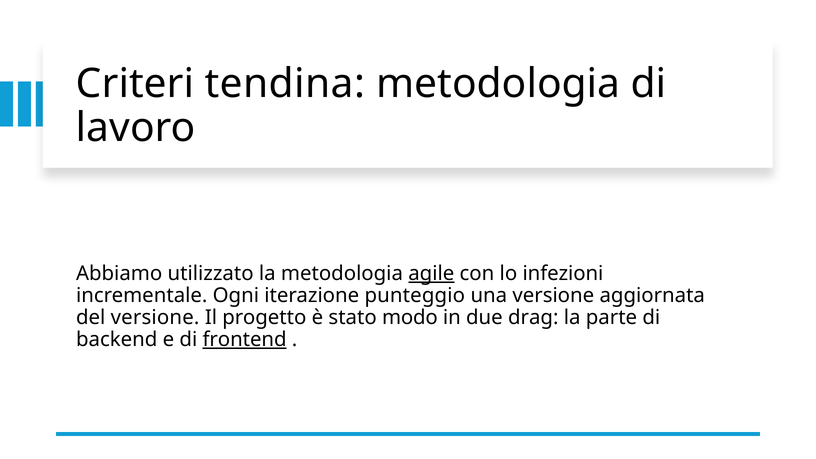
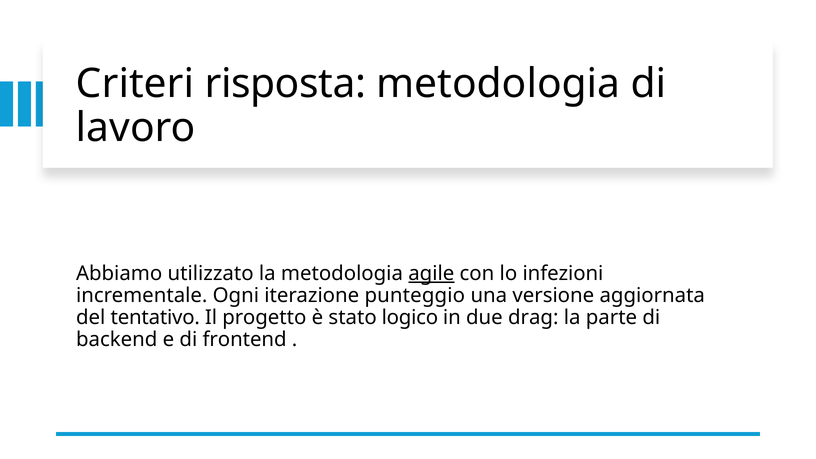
tendina: tendina -> risposta
del versione: versione -> tentativo
modo: modo -> logico
frontend underline: present -> none
